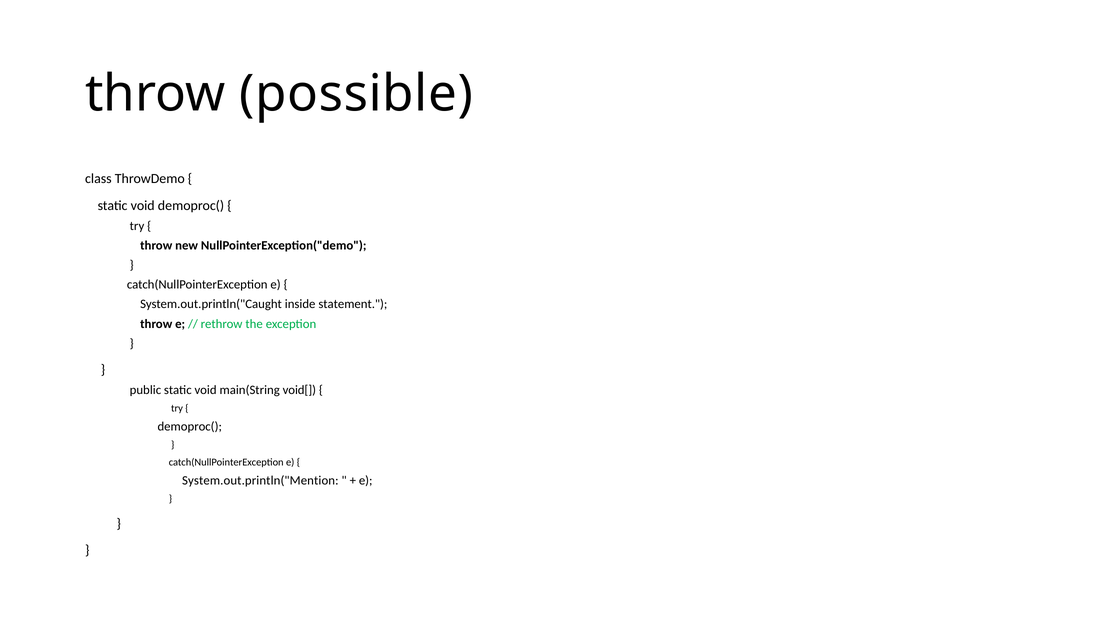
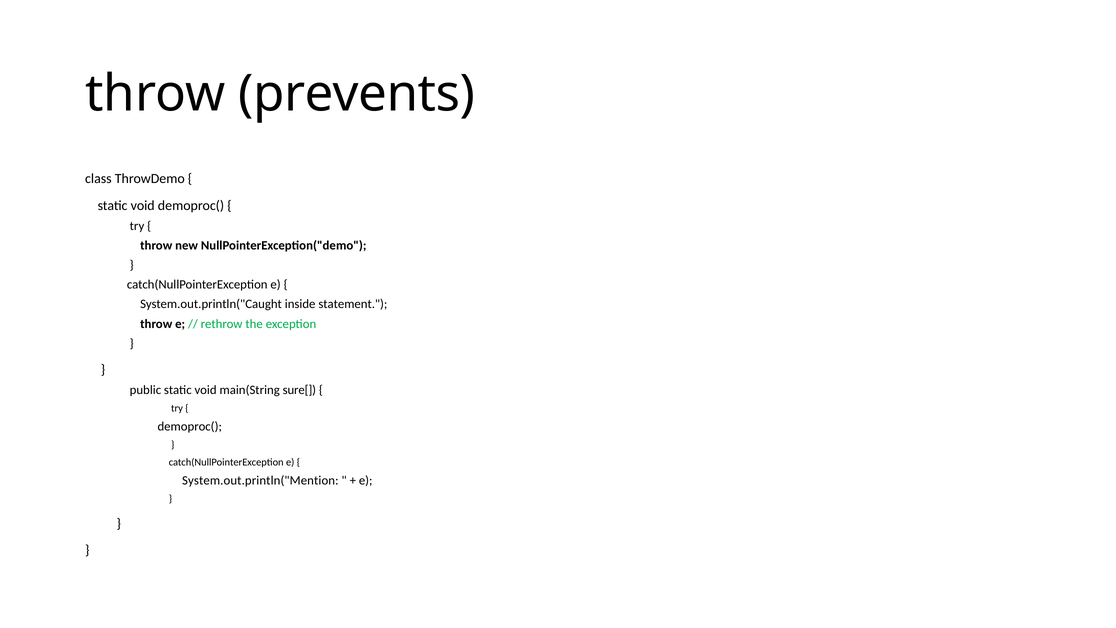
possible: possible -> prevents
void[: void[ -> sure[
